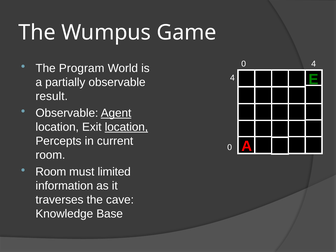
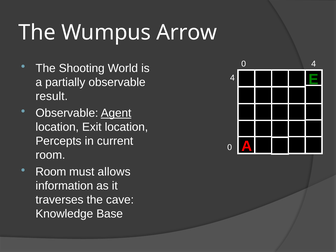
Game: Game -> Arrow
Program: Program -> Shooting
location at (126, 127) underline: present -> none
limited: limited -> allows
